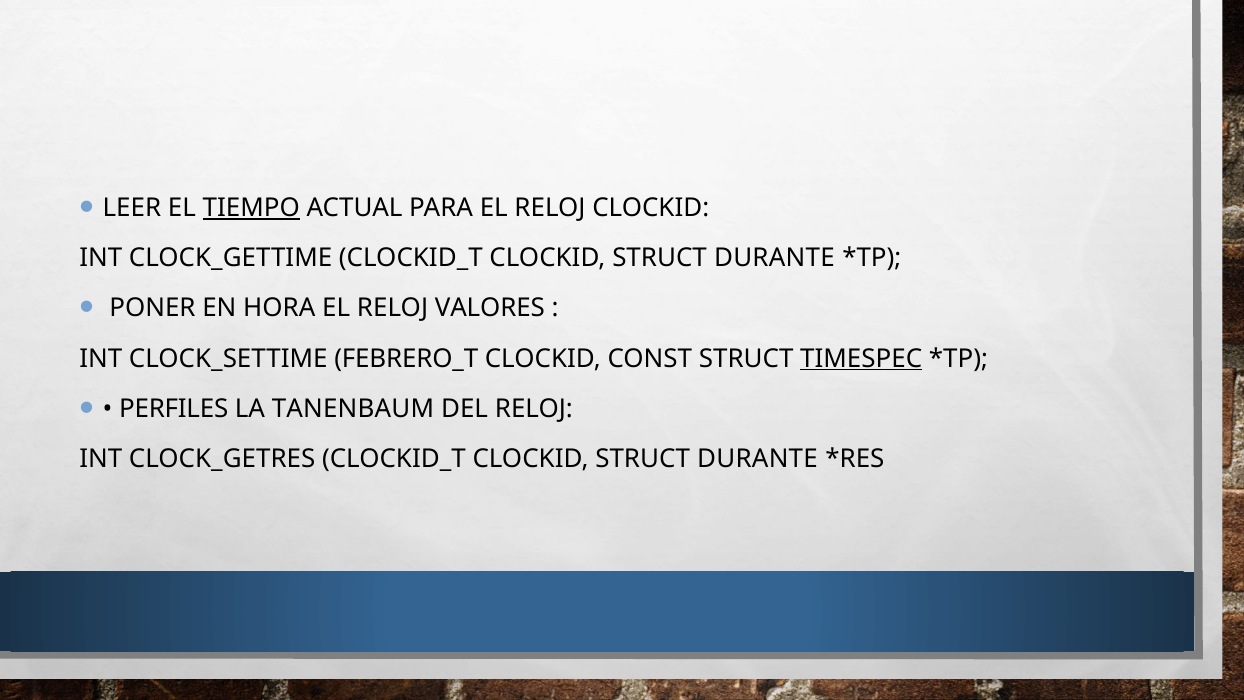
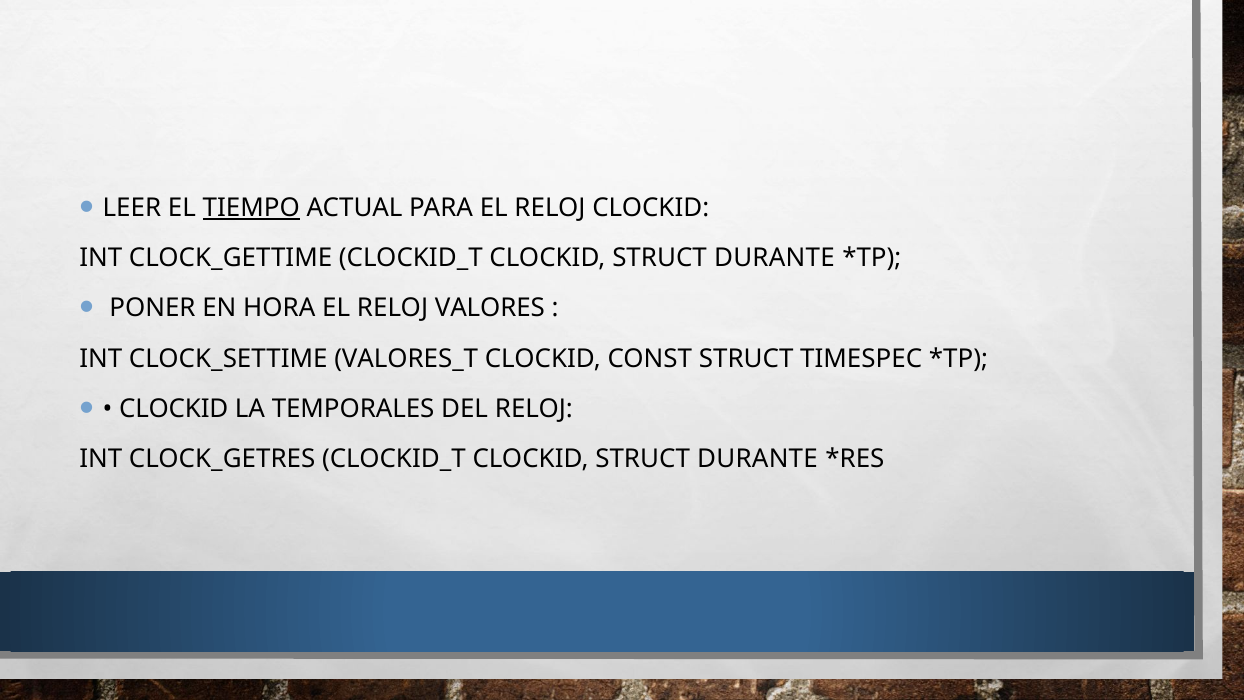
FEBRERO_T: FEBRERO_T -> VALORES_T
TIMESPEC underline: present -> none
PERFILES at (174, 409): PERFILES -> CLOCKID
TANENBAUM: TANENBAUM -> TEMPORALES
